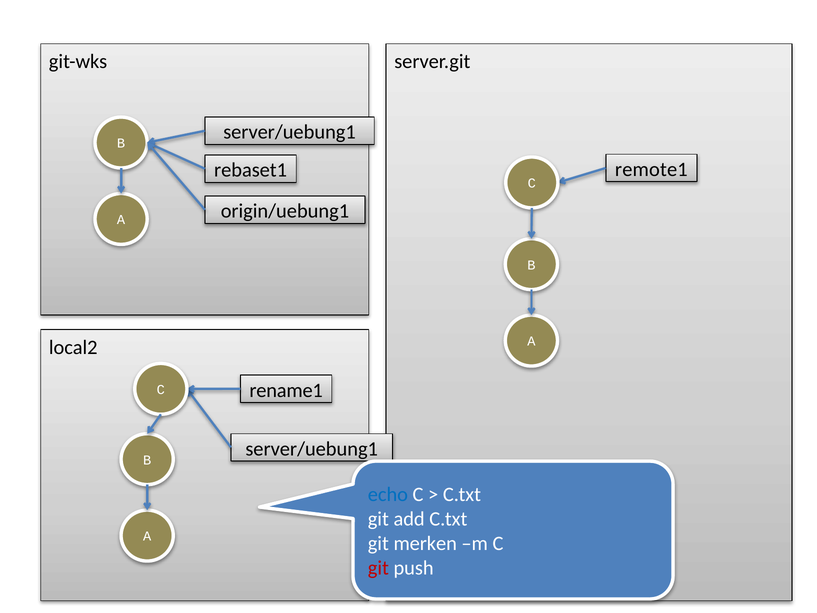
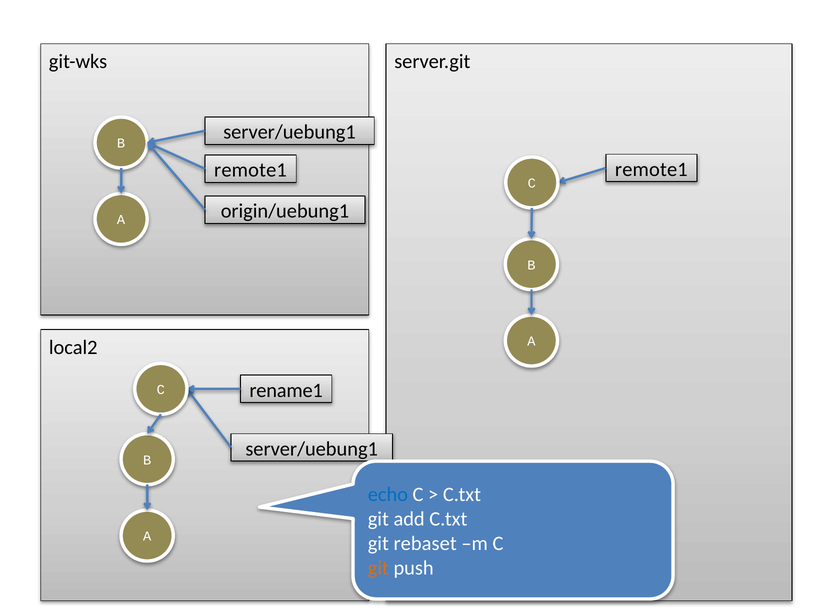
rebaset1 at (251, 170): rebaset1 -> remote1
merken: merken -> rebaset
git at (378, 568) colour: red -> orange
